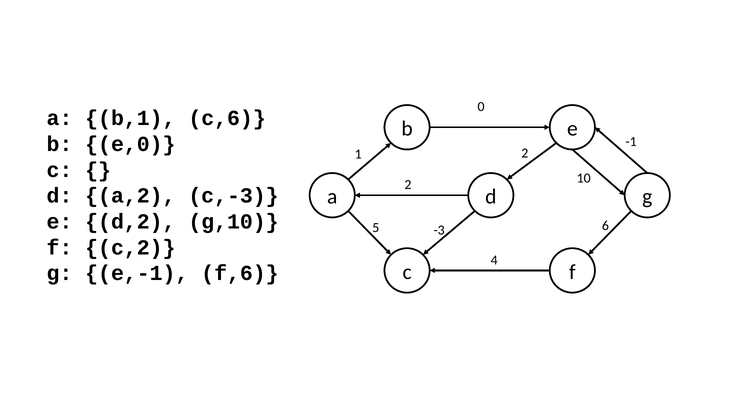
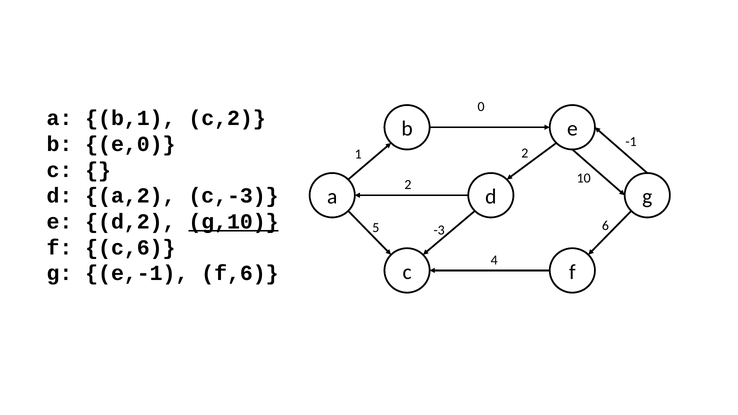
c,6: c,6 -> c,2
g,10 underline: none -> present
c,2: c,2 -> c,6
